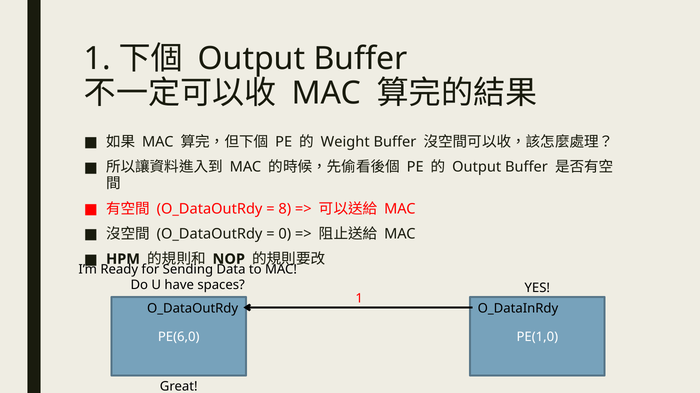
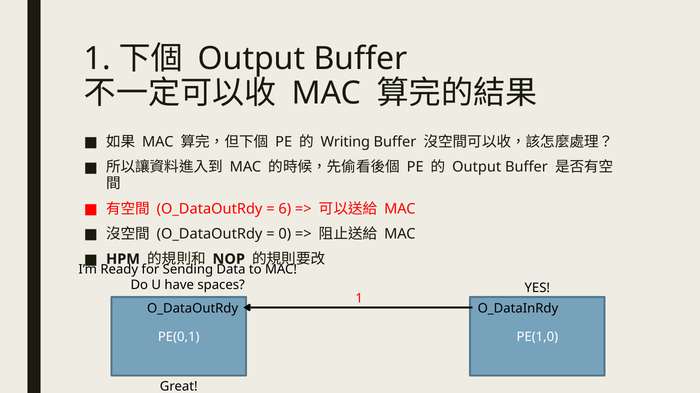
Weight: Weight -> Writing
8: 8 -> 6
PE(6,0: PE(6,0 -> PE(0,1
